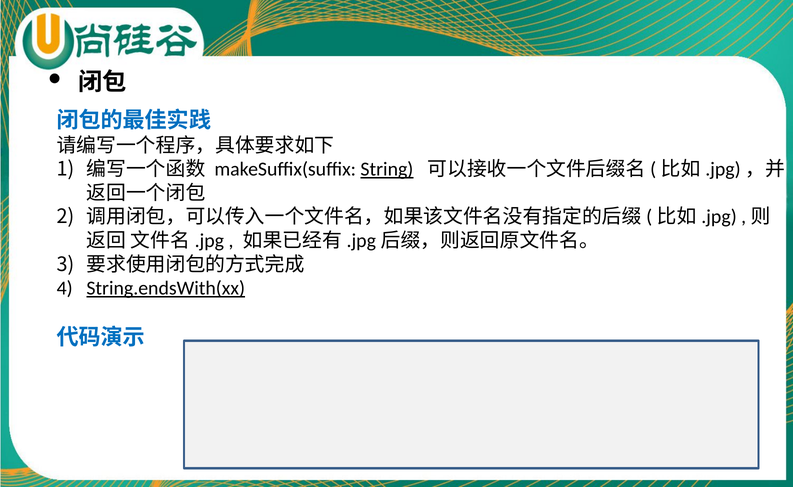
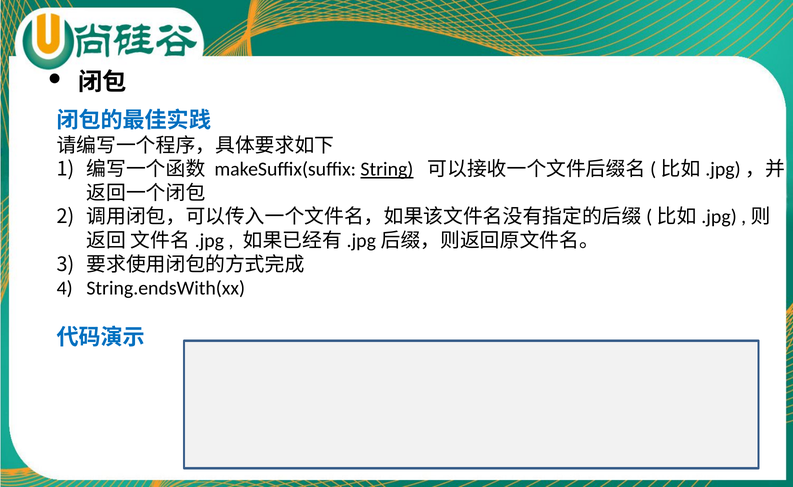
String.endsWith(xx underline: present -> none
